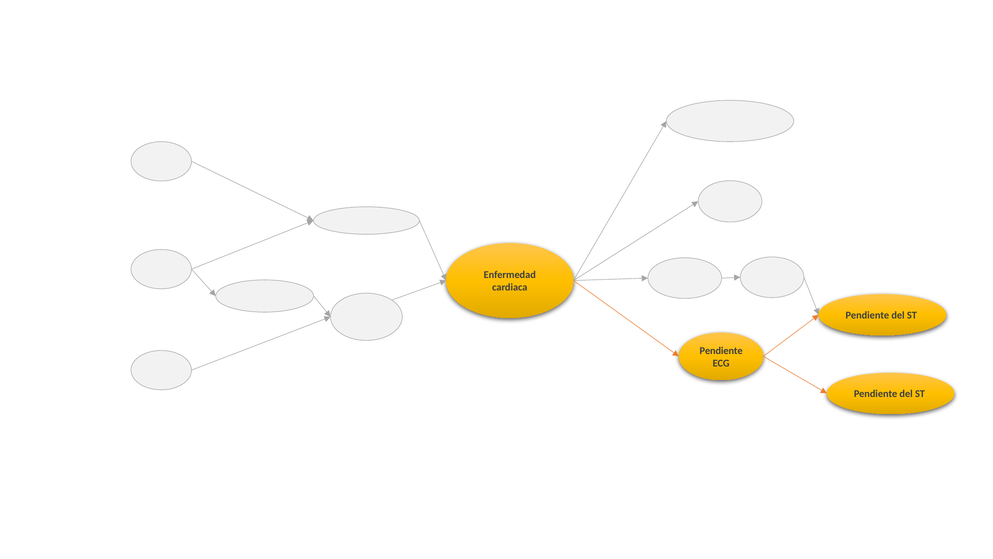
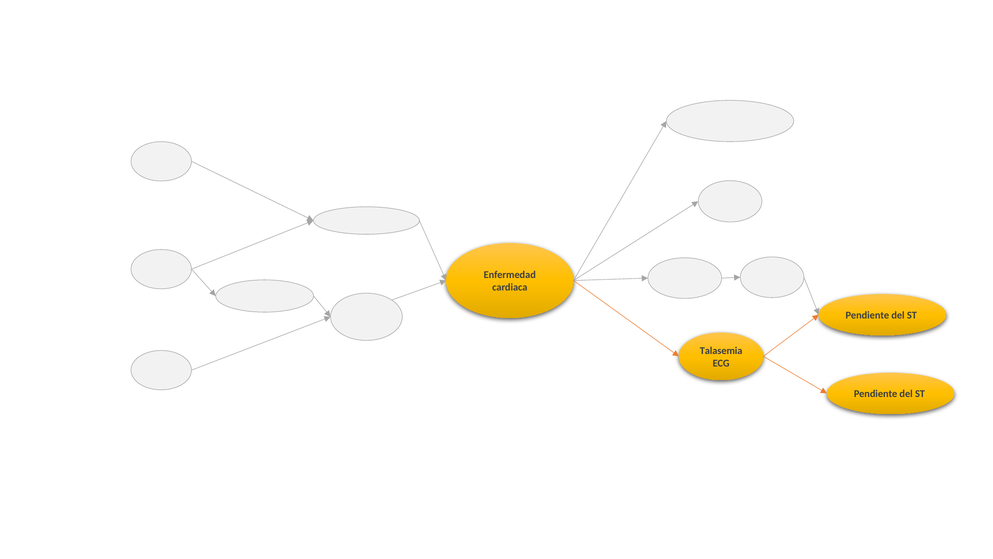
Pendiente at (721, 351): Pendiente -> Talasemia
